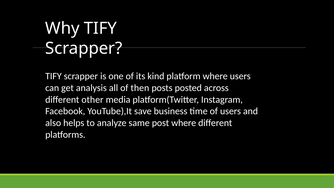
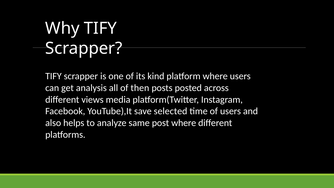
other: other -> views
business: business -> selected
